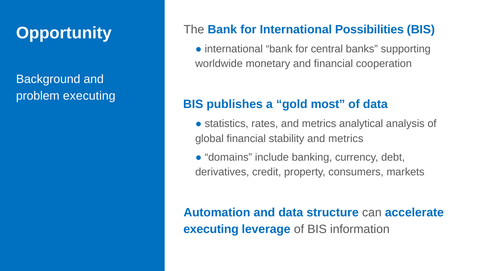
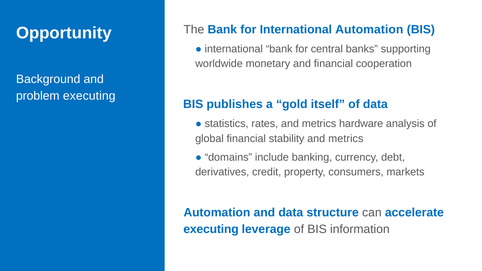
International Possibilities: Possibilities -> Automation
most: most -> itself
analytical: analytical -> hardware
